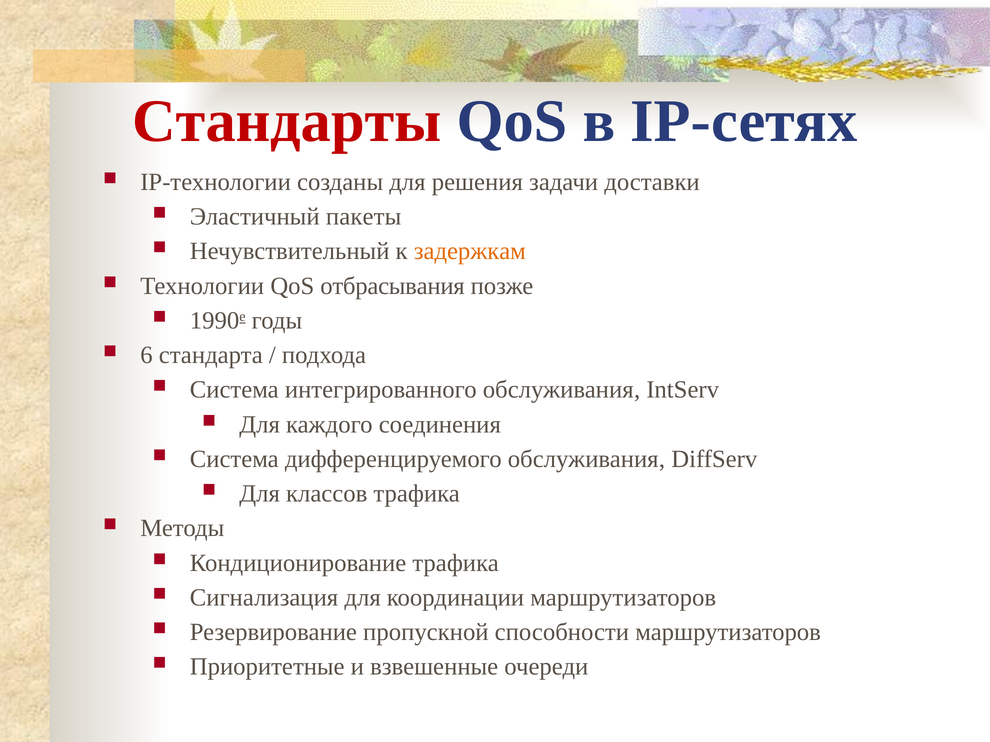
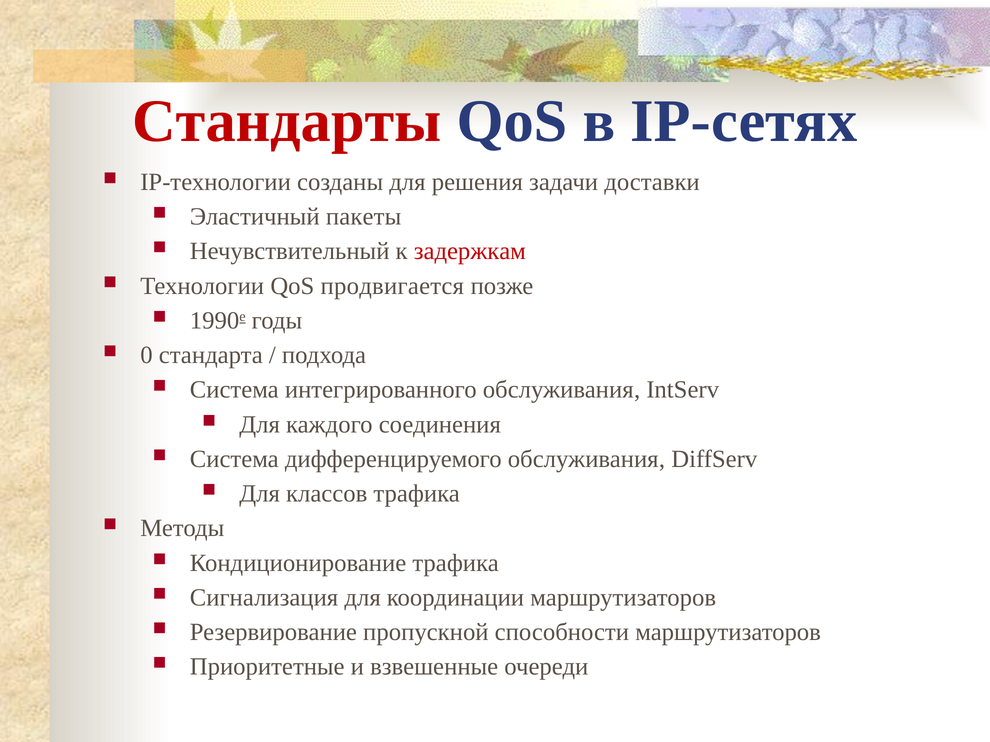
задержкам colour: orange -> red
отбрасывания: отбрасывания -> продвигается
6: 6 -> 0
